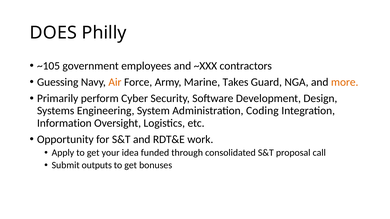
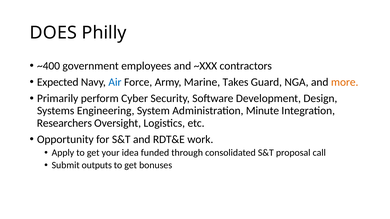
~105: ~105 -> ~400
Guessing: Guessing -> Expected
Air colour: orange -> blue
Coding: Coding -> Minute
Information: Information -> Researchers
